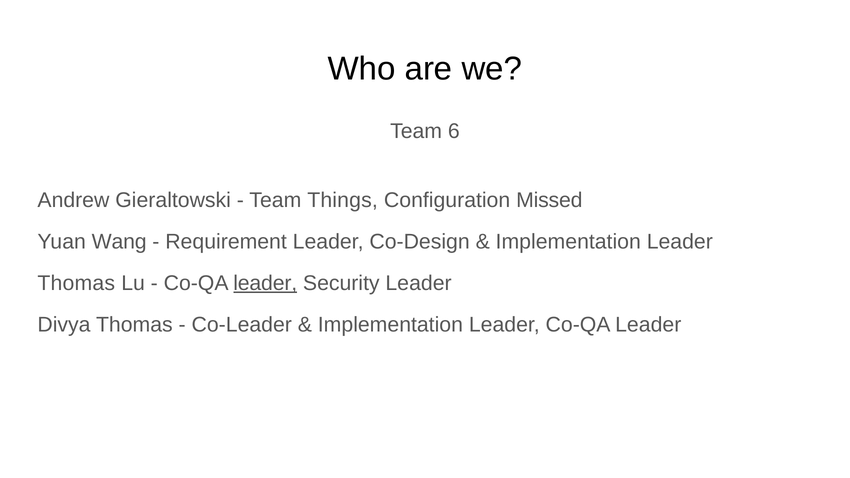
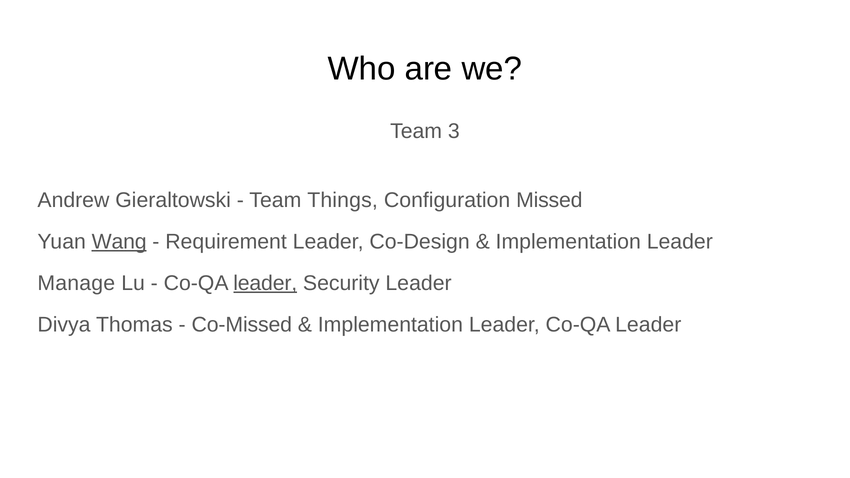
6: 6 -> 3
Wang underline: none -> present
Thomas at (76, 283): Thomas -> Manage
Co-Leader: Co-Leader -> Co-Missed
